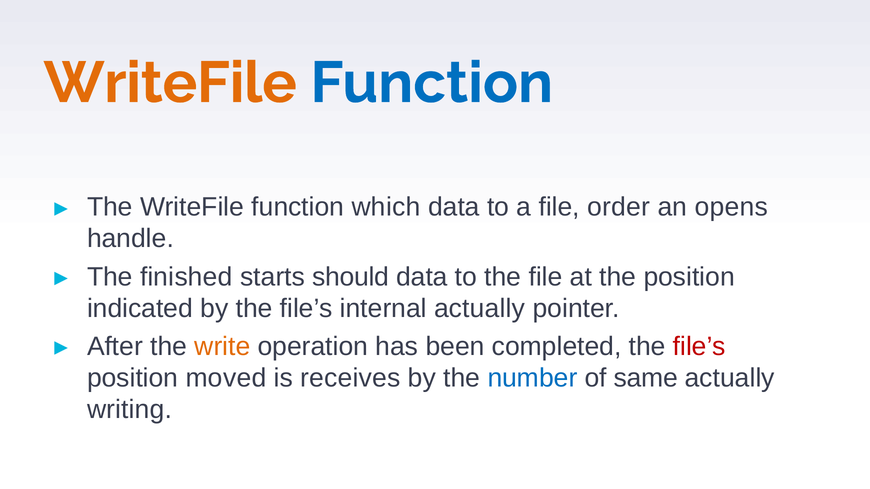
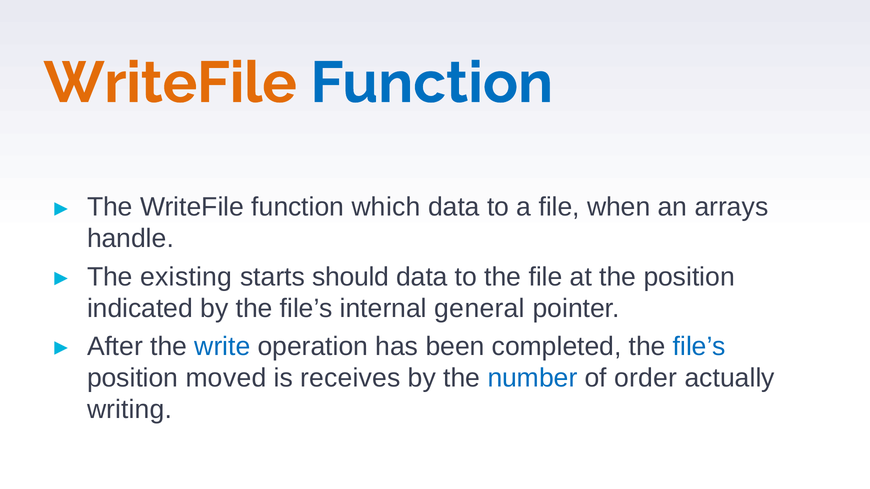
order: order -> when
opens: opens -> arrays
ﬁnished: ﬁnished -> existing
internal actually: actually -> general
write colour: orange -> blue
ﬁle’s at (699, 347) colour: red -> blue
same: same -> order
